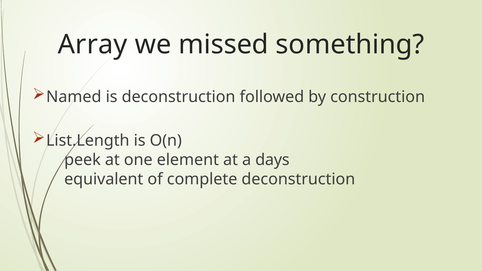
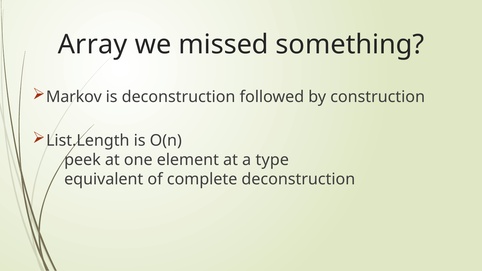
Named: Named -> Markov
days: days -> type
